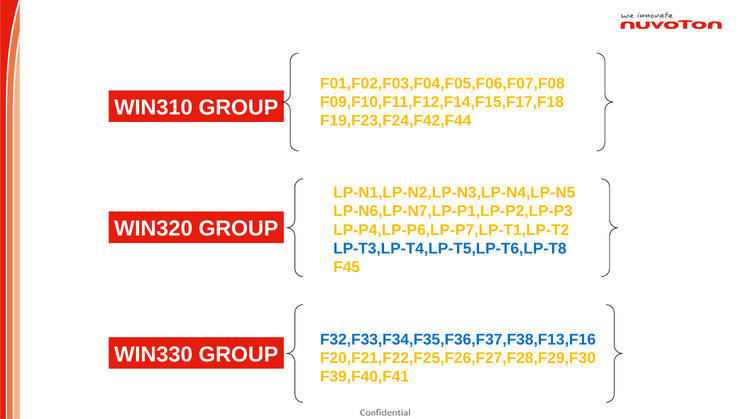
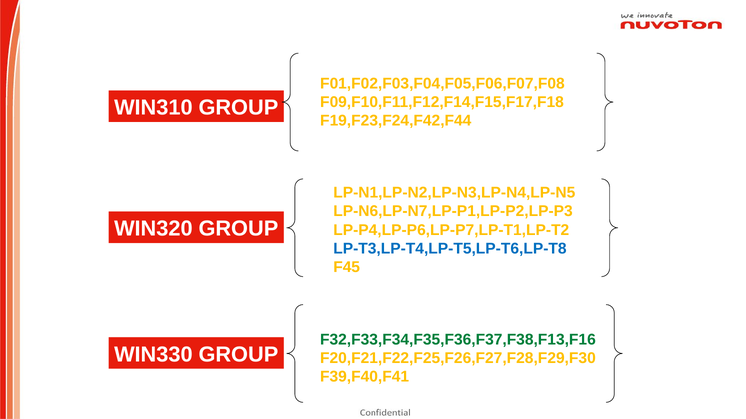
F32,F33,F34,F35,F36,F37,F38,F13,F16 colour: blue -> green
